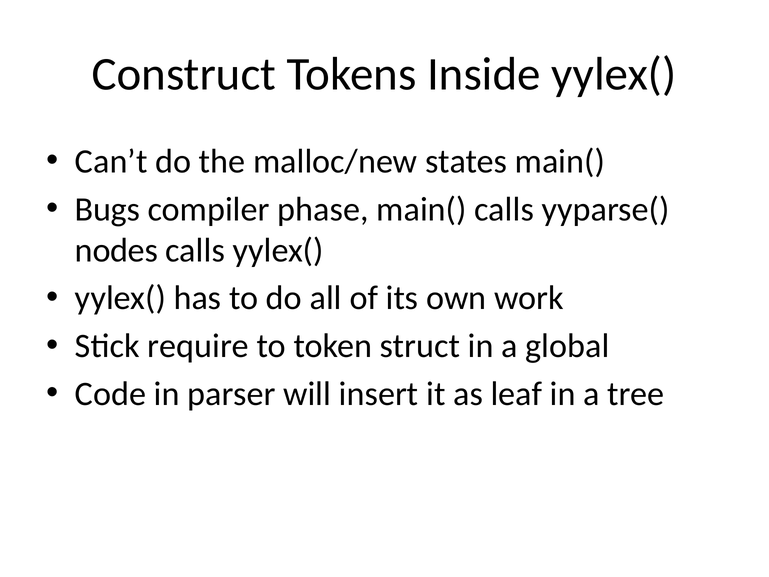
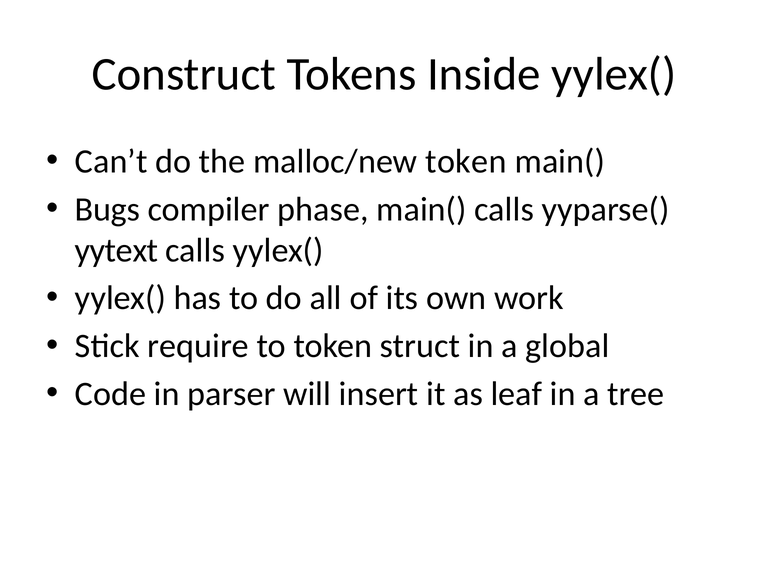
malloc/new states: states -> token
nodes: nodes -> yytext
